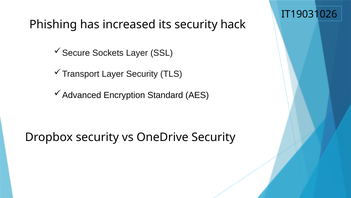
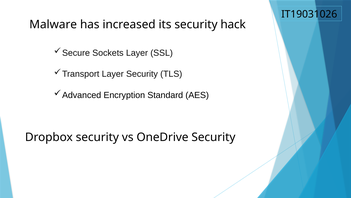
Phishing: Phishing -> Malware
